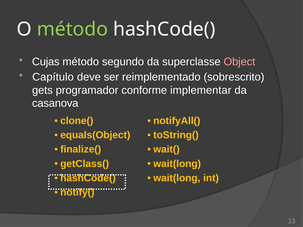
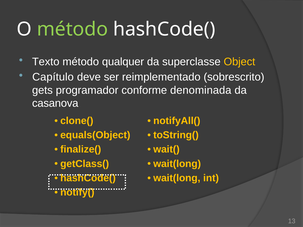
Cujas: Cujas -> Texto
segundo: segundo -> qualquer
Object colour: pink -> yellow
implementar: implementar -> denominada
